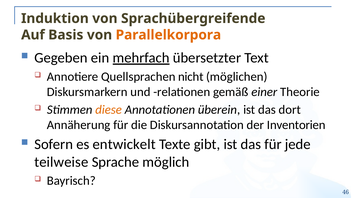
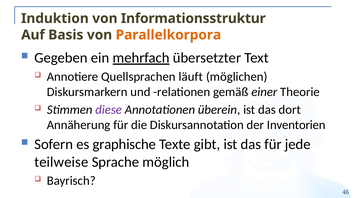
Sprachübergreifende: Sprachübergreifende -> Informationsstruktur
nicht: nicht -> läuft
diese colour: orange -> purple
entwickelt: entwickelt -> graphische
